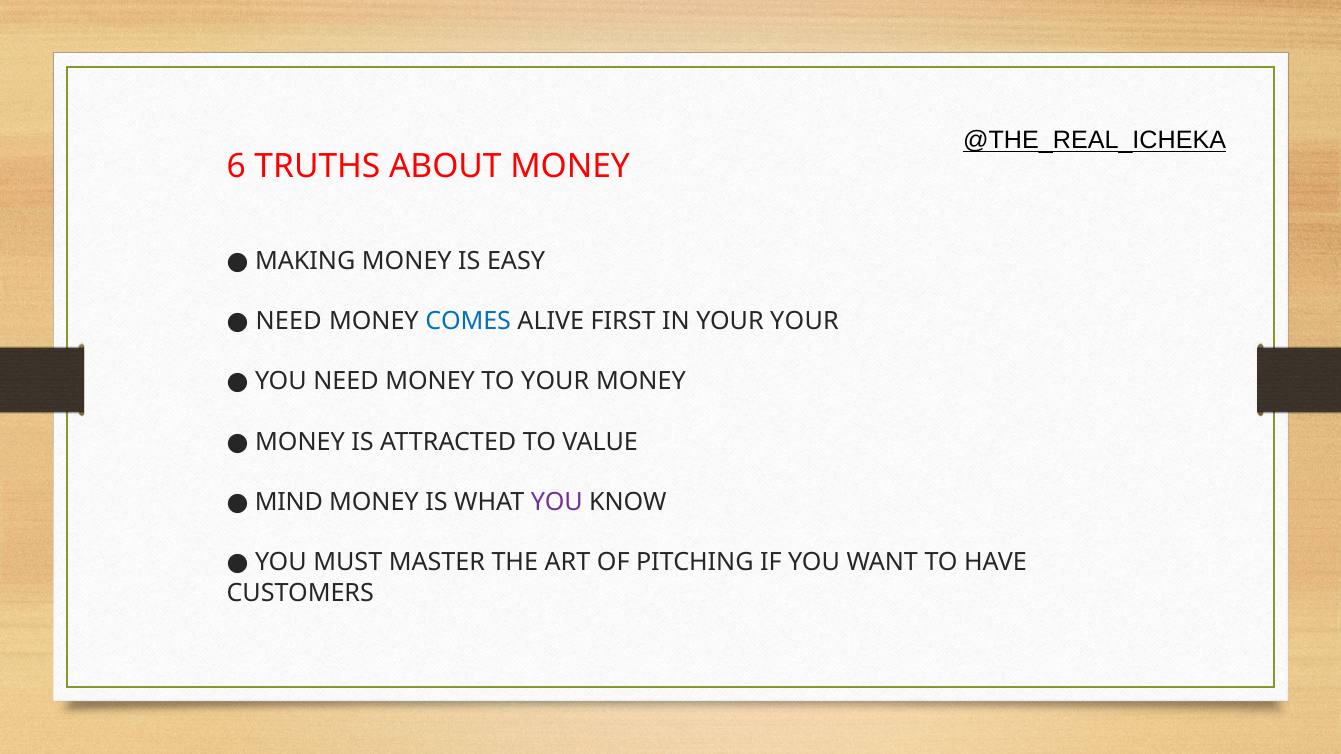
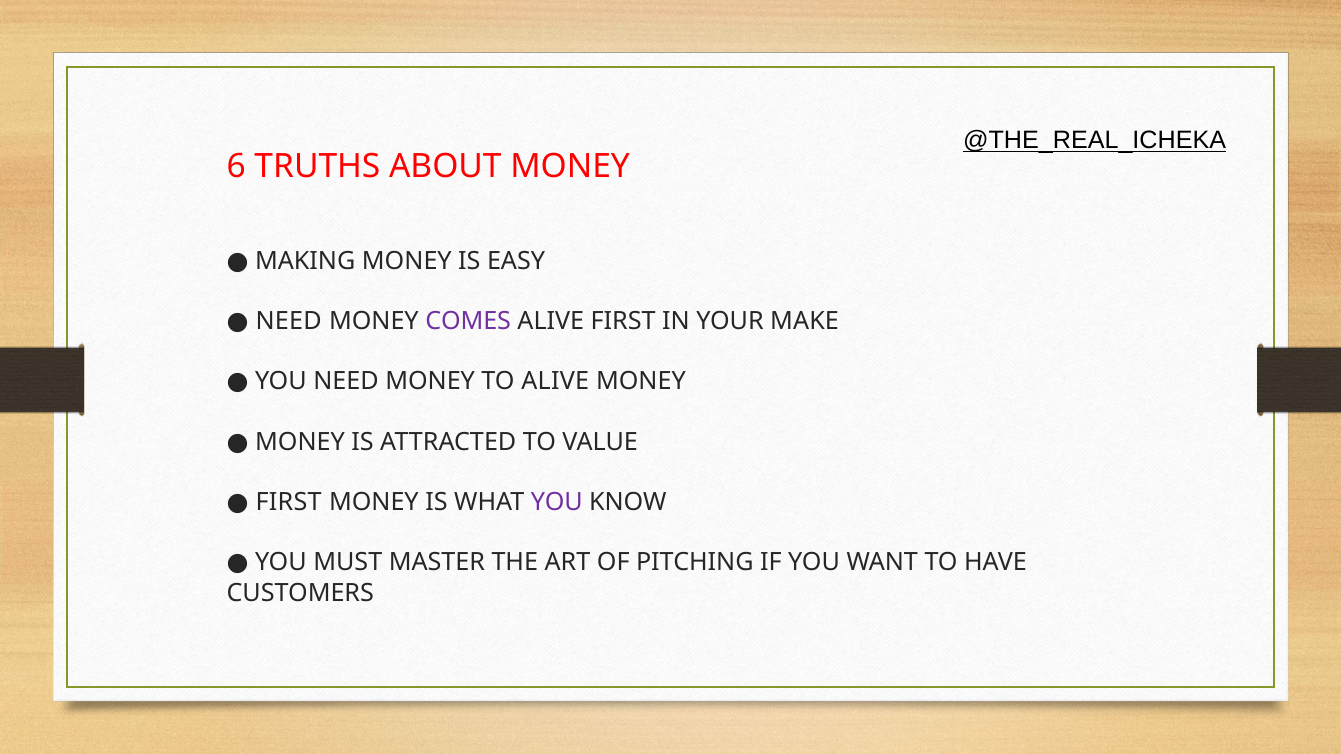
COMES colour: blue -> purple
YOUR YOUR: YOUR -> MAKE
TO YOUR: YOUR -> ALIVE
MIND at (289, 503): MIND -> FIRST
